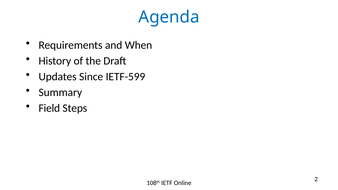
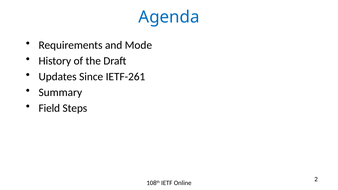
When: When -> Mode
IETF-599: IETF-599 -> IETF-261
